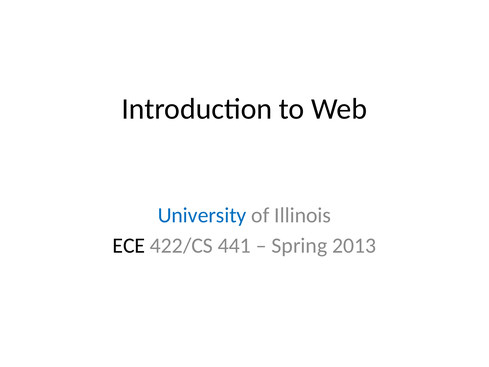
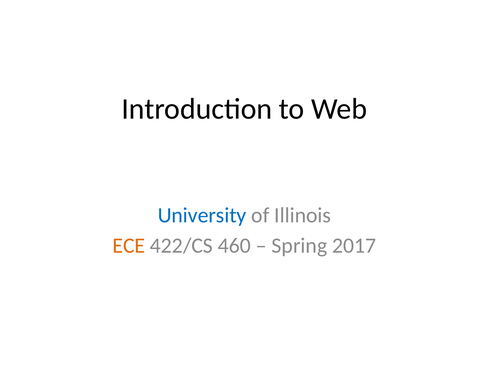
ECE colour: black -> orange
441: 441 -> 460
2013: 2013 -> 2017
